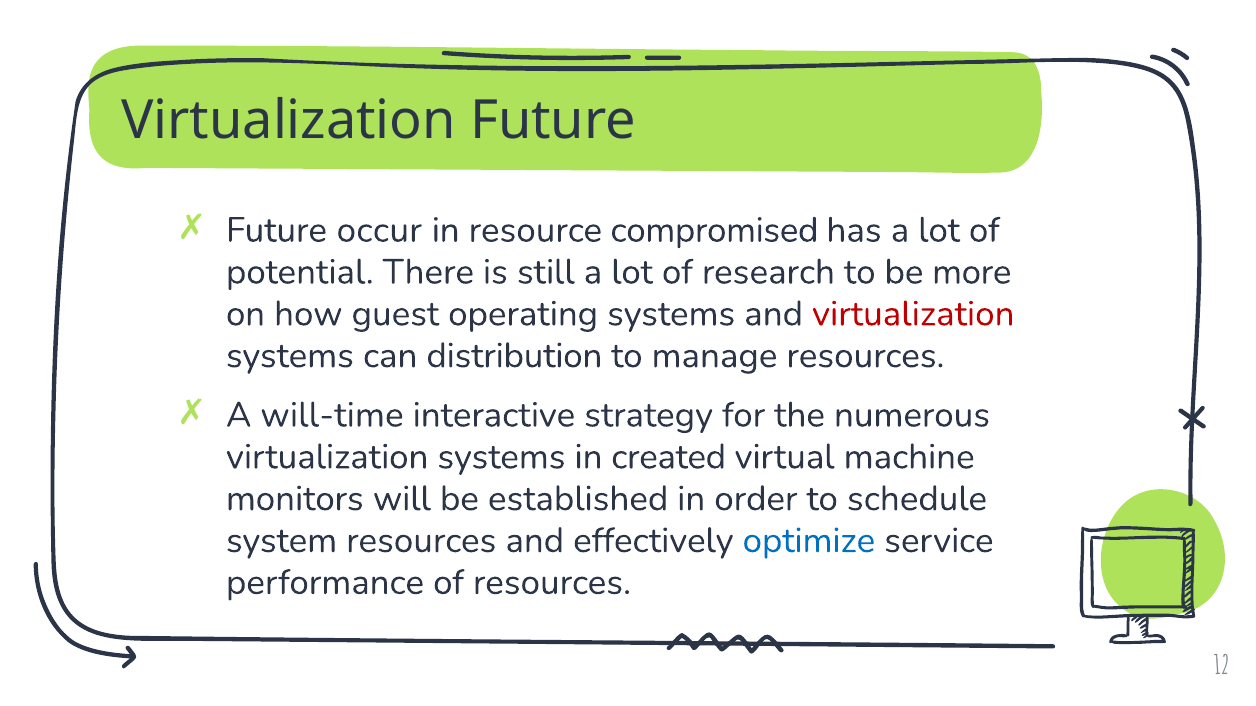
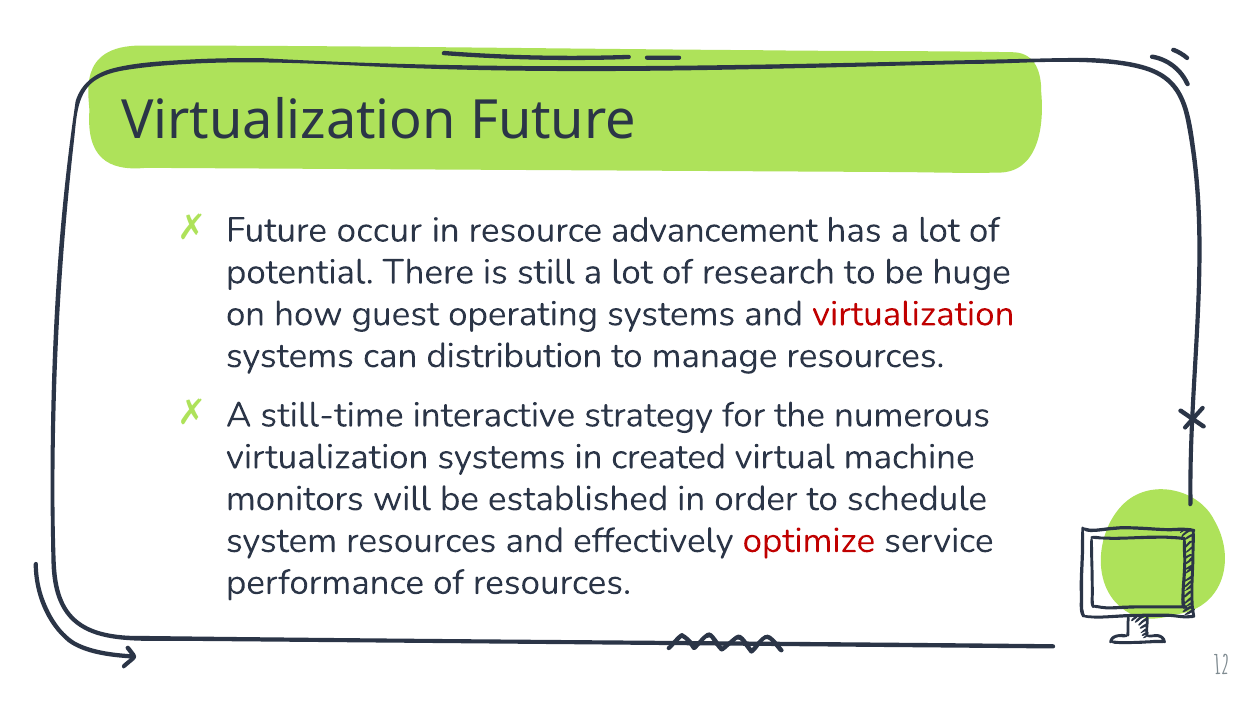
compromised: compromised -> advancement
more: more -> huge
will-time: will-time -> still-time
optimize colour: blue -> red
